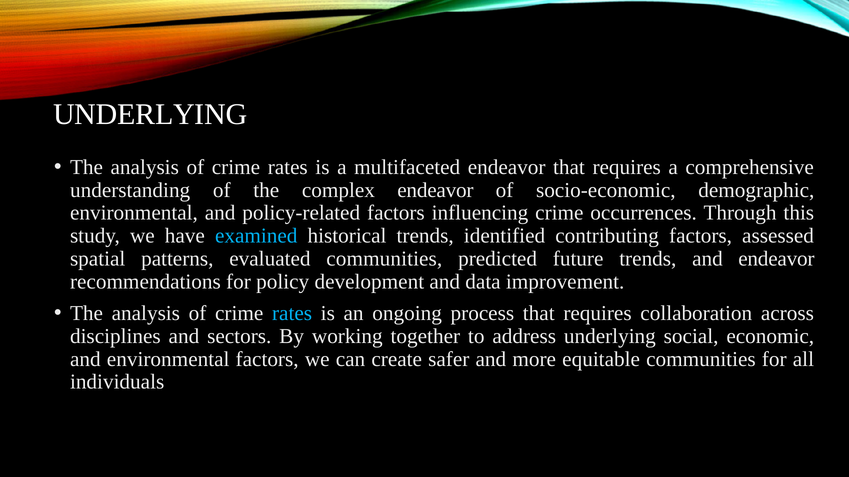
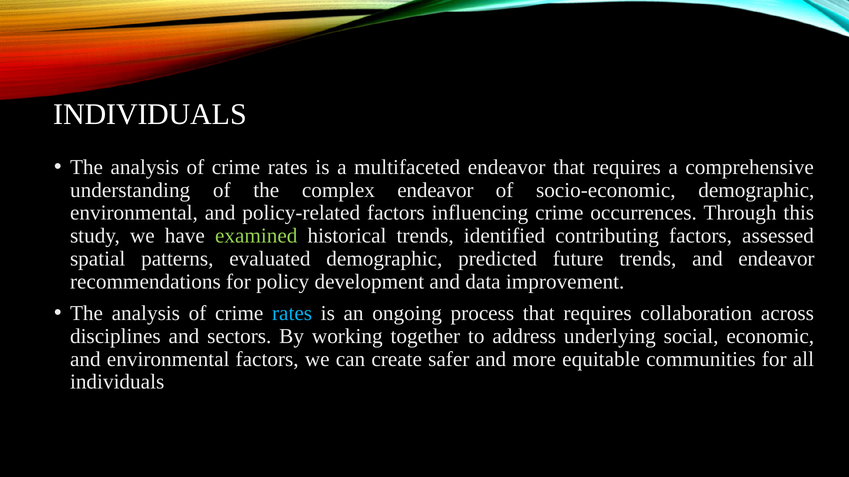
UNDERLYING at (150, 114): UNDERLYING -> INDIVIDUALS
examined colour: light blue -> light green
evaluated communities: communities -> demographic
